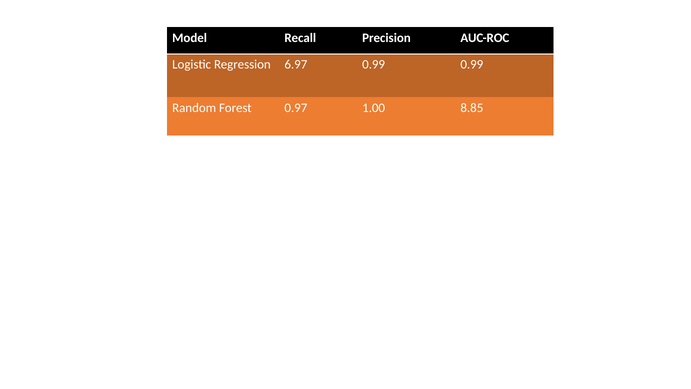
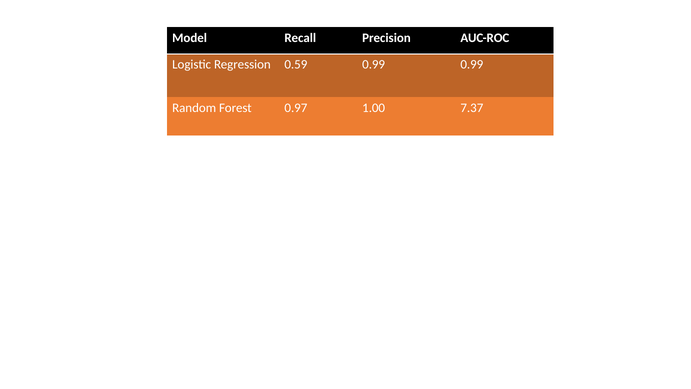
6.97: 6.97 -> 0.59
8.85: 8.85 -> 7.37
